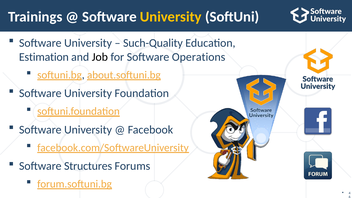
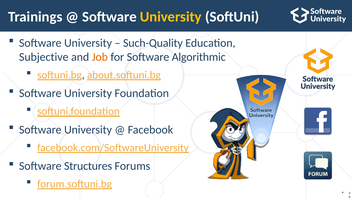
Estimation: Estimation -> Subjective
Job colour: black -> orange
Operations: Operations -> Algorithmic
